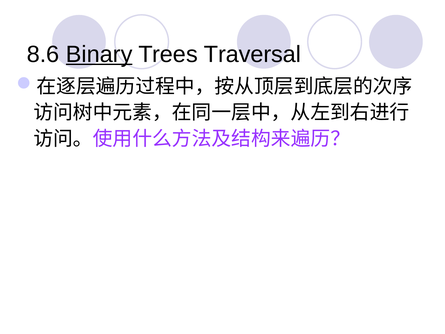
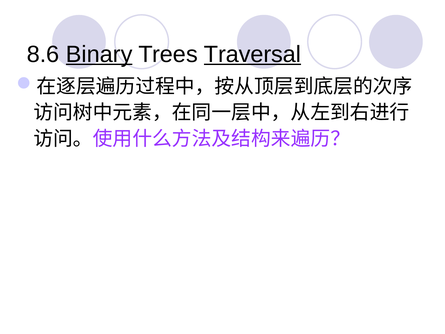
Traversal underline: none -> present
